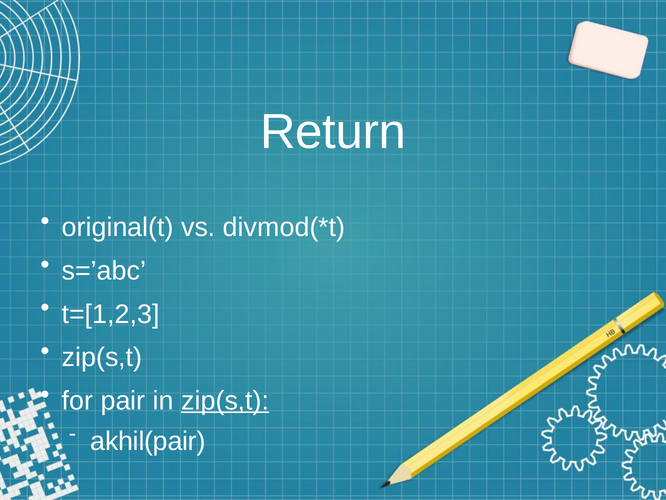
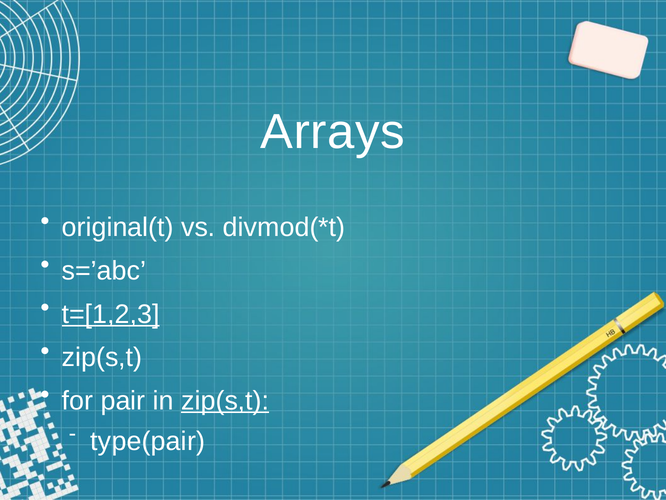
Return: Return -> Arrays
t=[1,2,3 underline: none -> present
akhil(pair: akhil(pair -> type(pair
